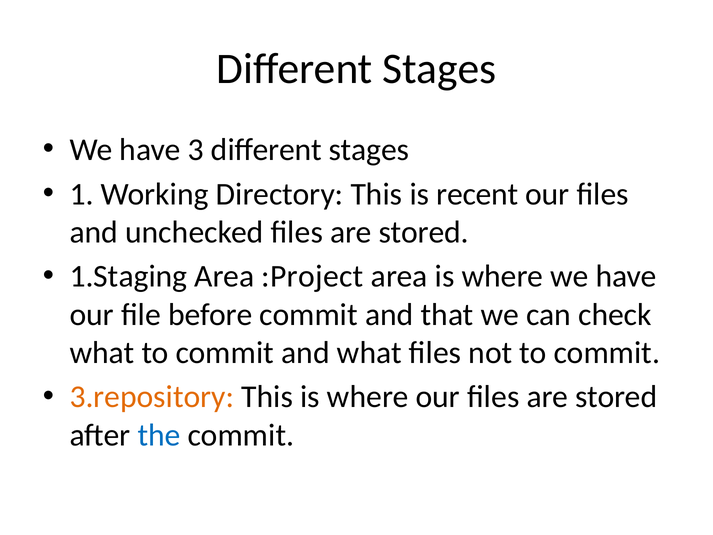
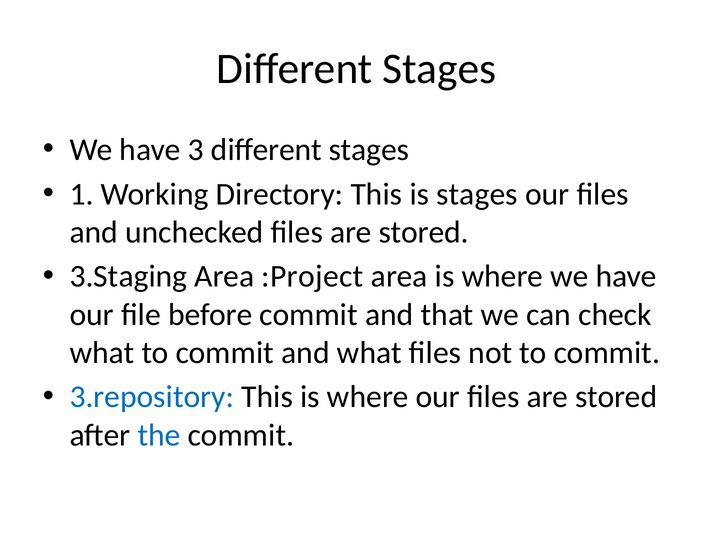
is recent: recent -> stages
1.Staging: 1.Staging -> 3.Staging
3.repository colour: orange -> blue
